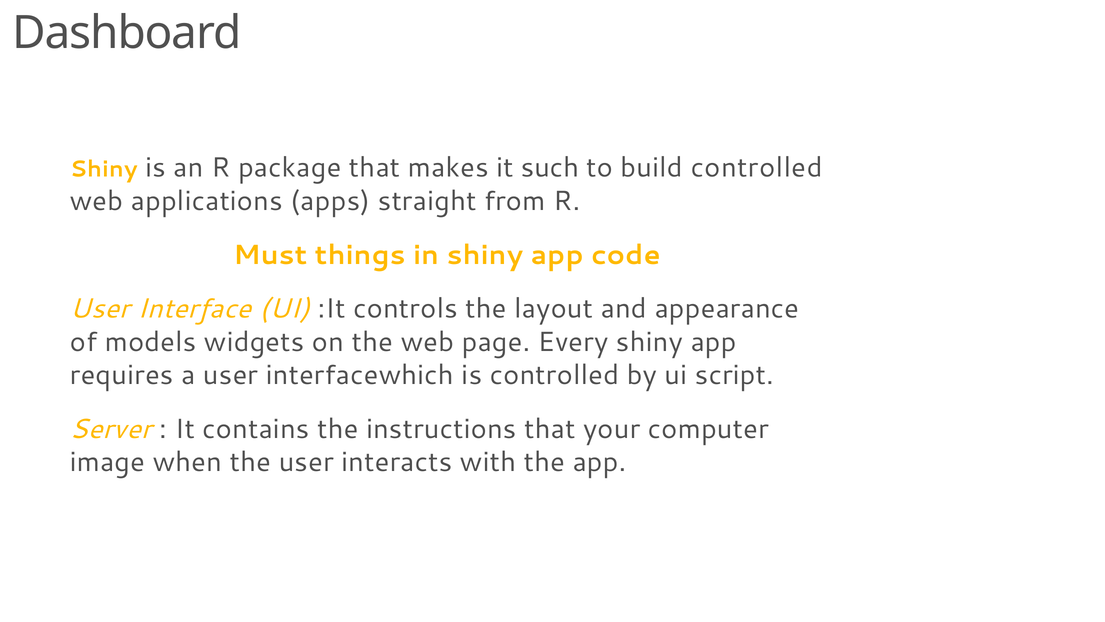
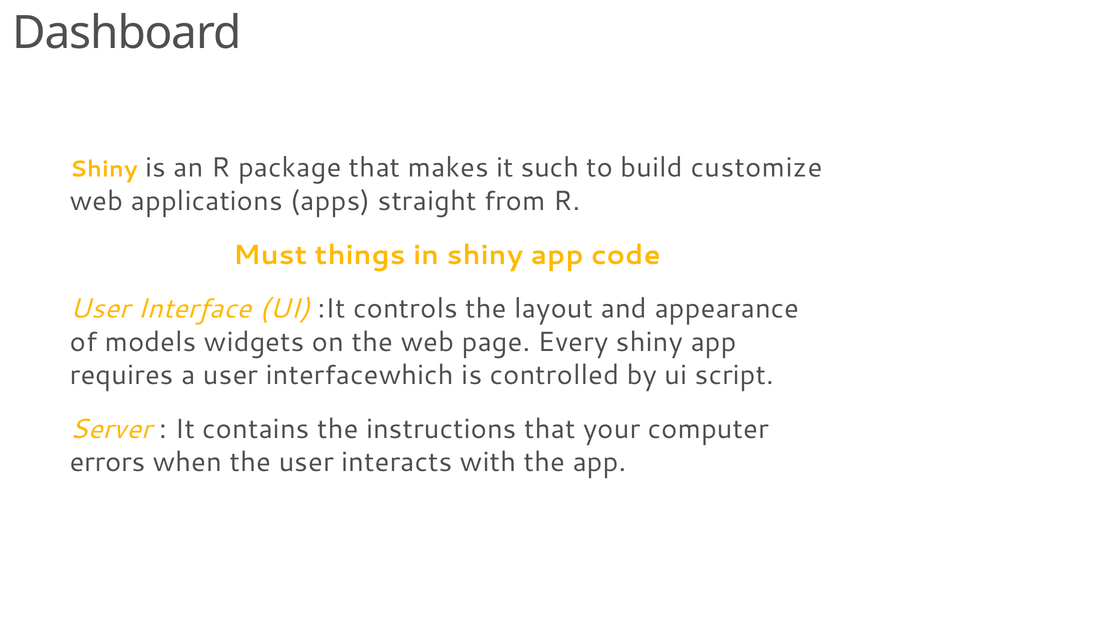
build controlled: controlled -> customize
image: image -> errors
